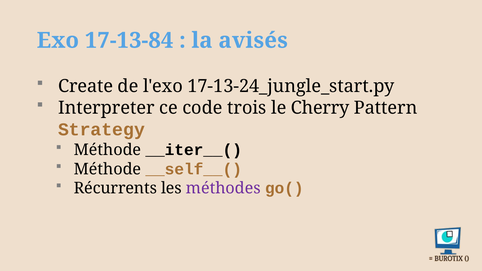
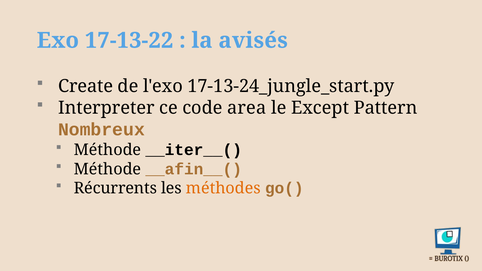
17-13-84: 17-13-84 -> 17-13-22
trois: trois -> area
Cherry: Cherry -> Except
Strategy: Strategy -> Nombreux
__self__(: __self__( -> __afin__(
méthodes colour: purple -> orange
